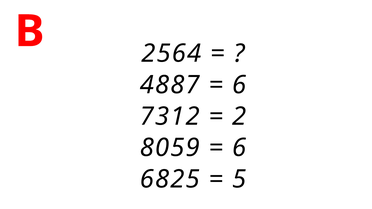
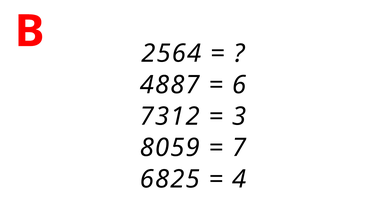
2: 2 -> 3
6 at (239, 148): 6 -> 7
5: 5 -> 4
